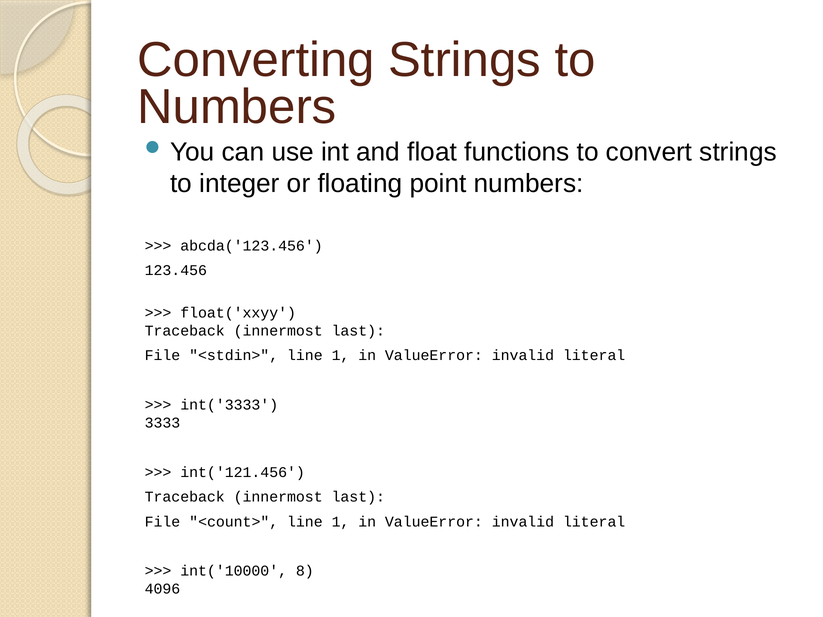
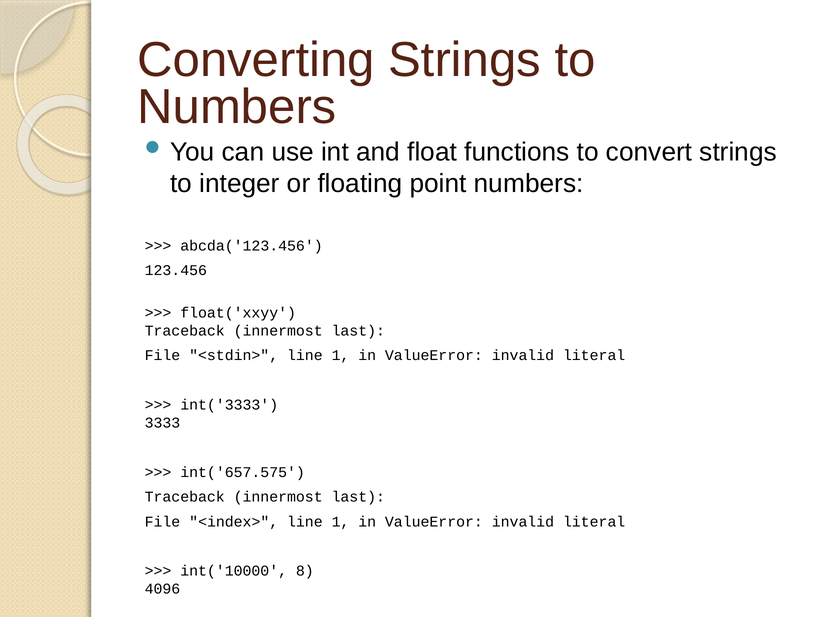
int('121.456: int('121.456 -> int('657.575
<count>: <count> -> <index>
